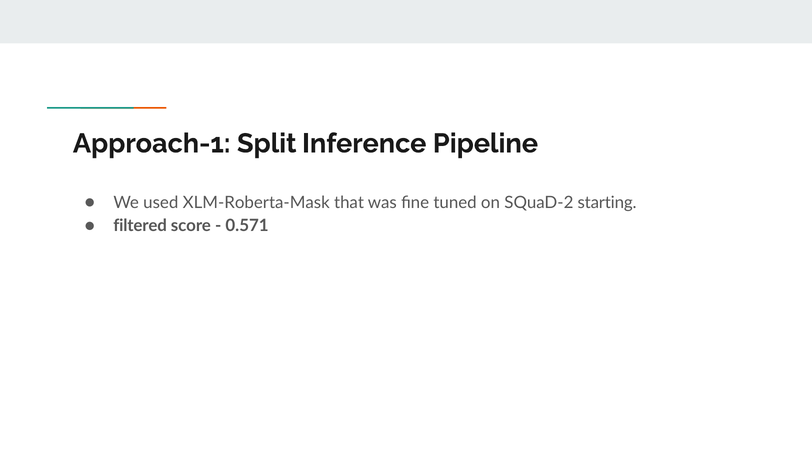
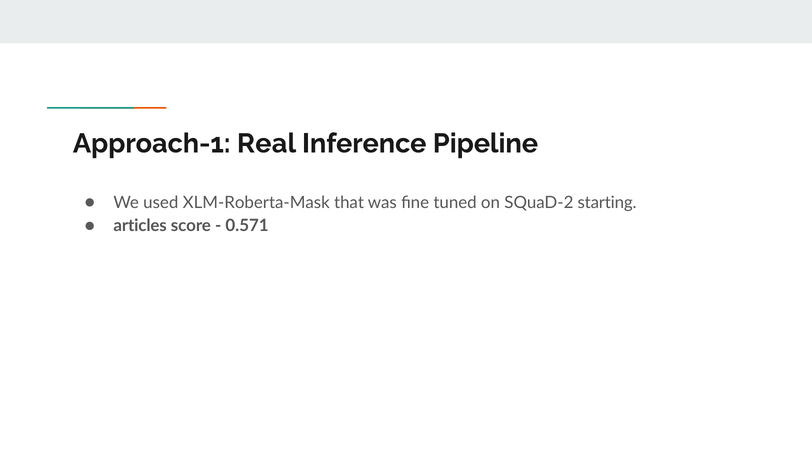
Split: Split -> Real
filtered: filtered -> articles
